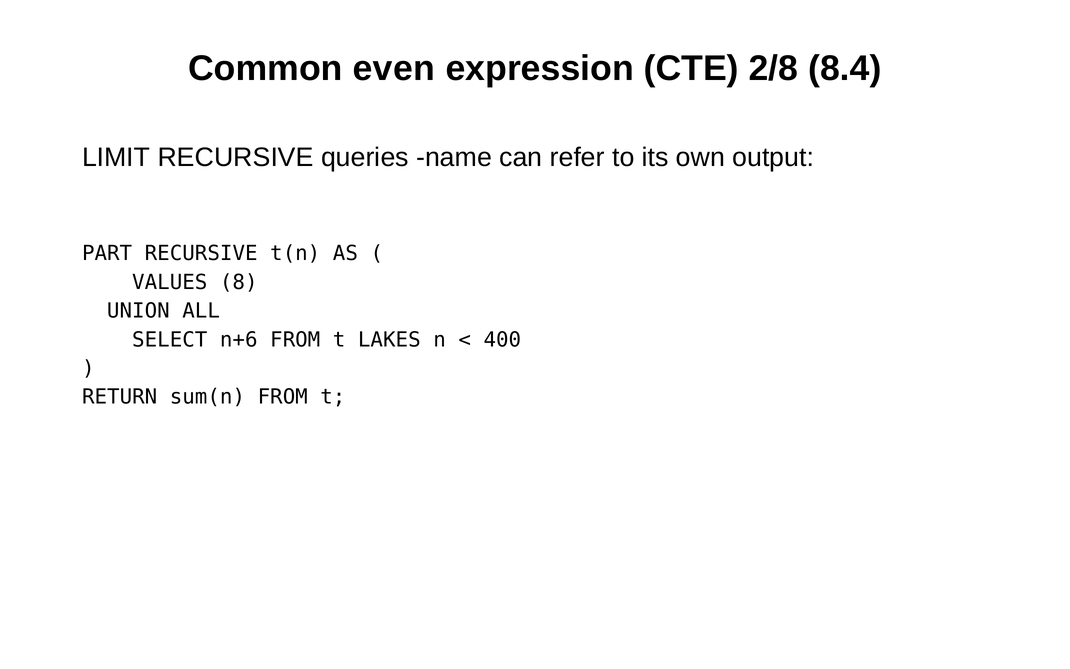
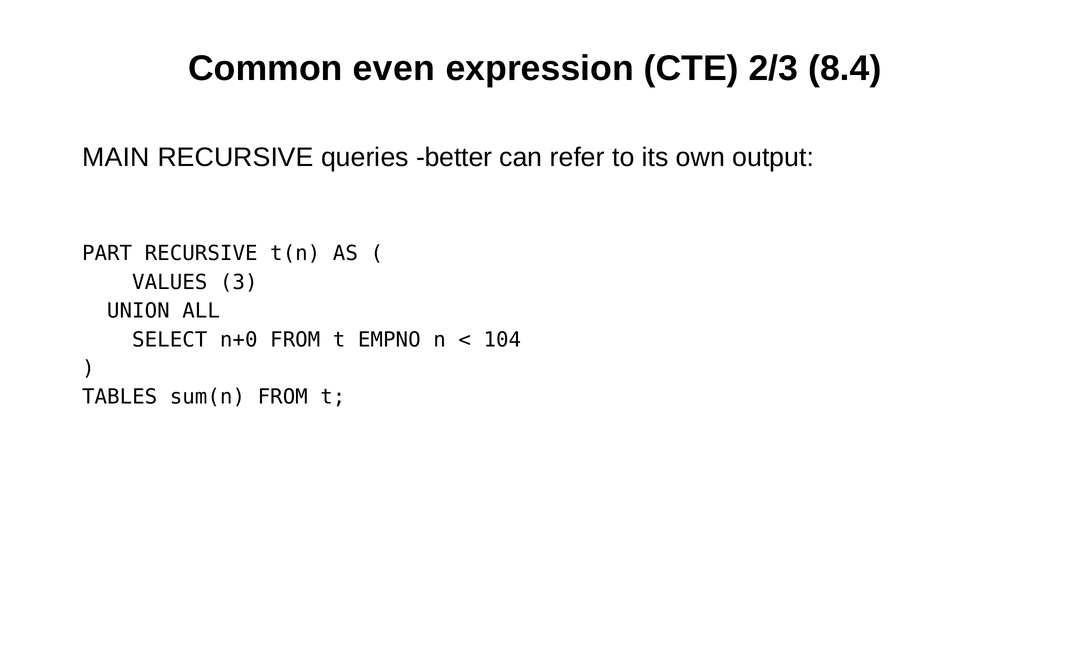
2/8: 2/8 -> 2/3
LIMIT: LIMIT -> MAIN
name: name -> better
8: 8 -> 3
n+6: n+6 -> n+0
LAKES: LAKES -> EMPNO
400: 400 -> 104
RETURN: RETURN -> TABLES
